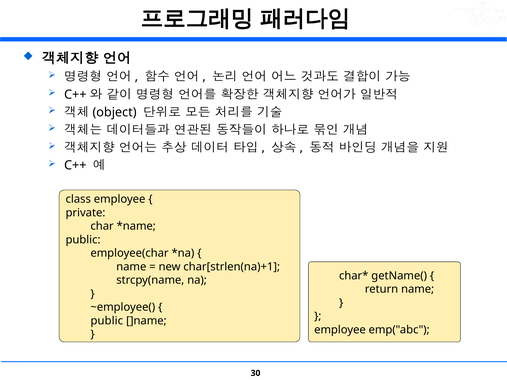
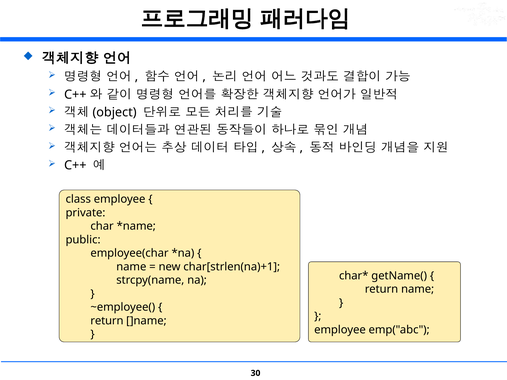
public at (107, 321): public -> return
